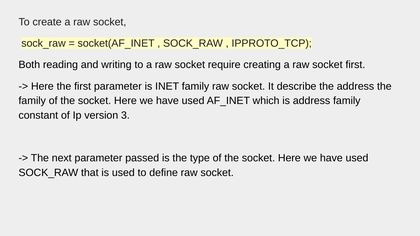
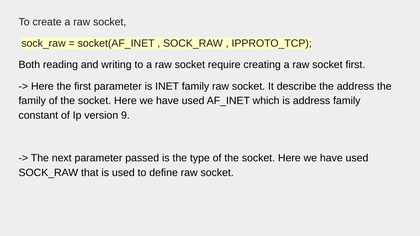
3: 3 -> 9
